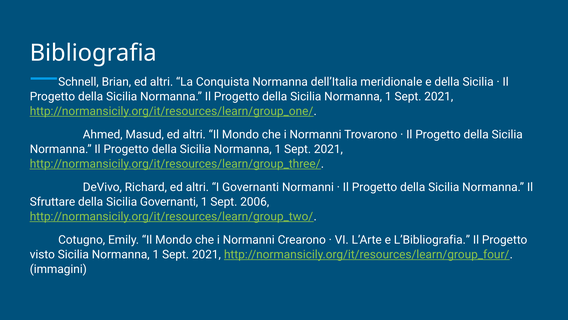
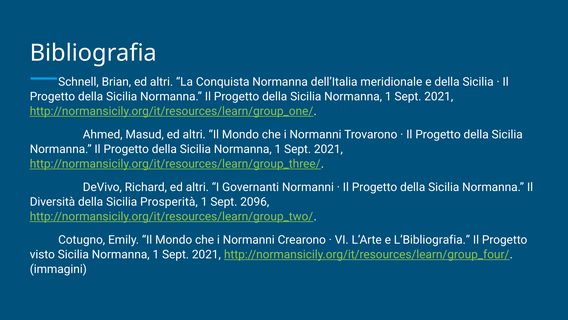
Sfruttare: Sfruttare -> Diversità
Sicilia Governanti: Governanti -> Prosperità
2006: 2006 -> 2096
